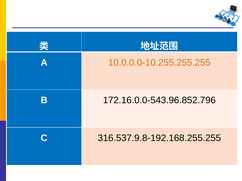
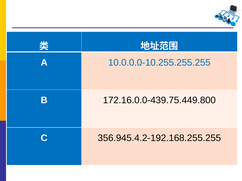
10.0.0.0-10.255.255.255 colour: orange -> blue
172.16.0.0-543.96.852.796: 172.16.0.0-543.96.852.796 -> 172.16.0.0-439.75.449.800
316.537.9.8-192.168.255.255: 316.537.9.8-192.168.255.255 -> 356.945.4.2-192.168.255.255
